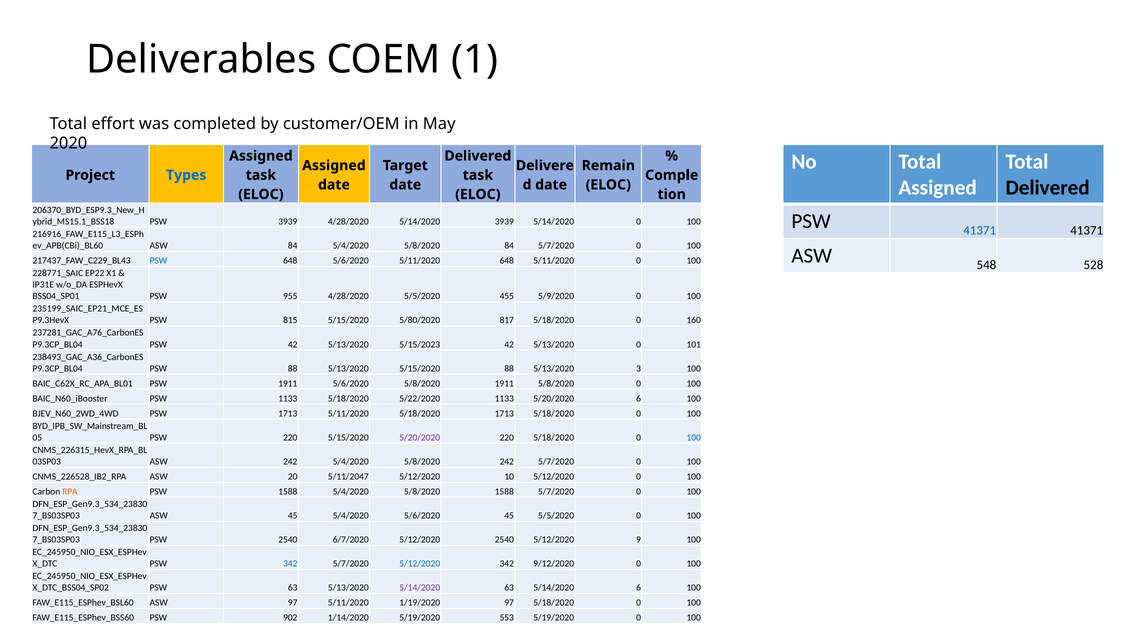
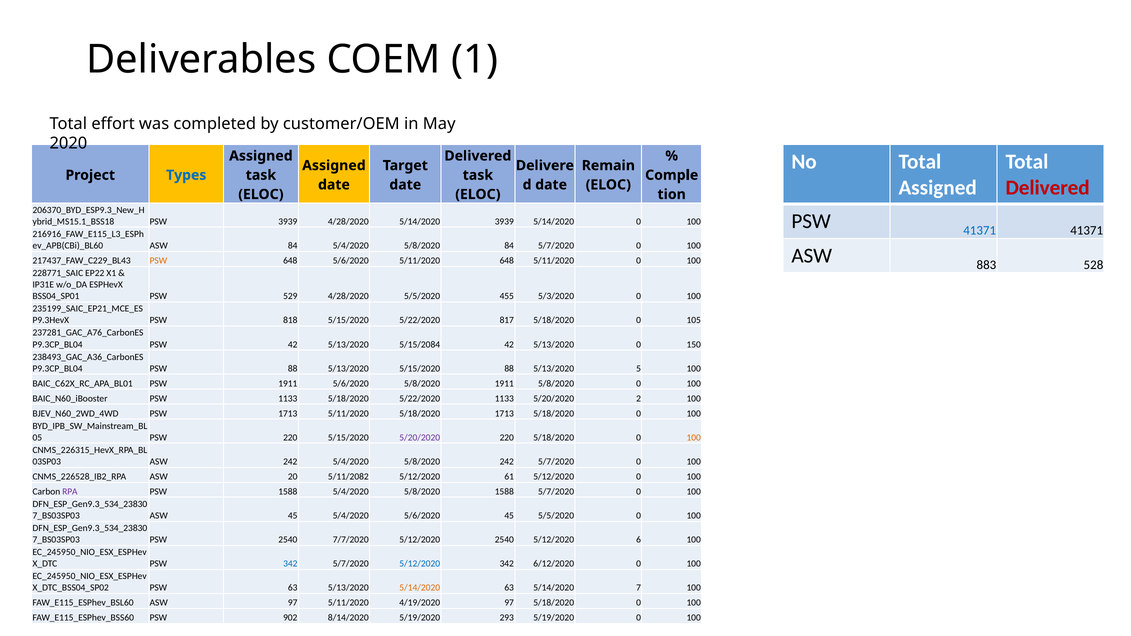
Delivered at (1048, 188) colour: black -> red
548: 548 -> 883
PSW at (158, 261) colour: blue -> orange
955: 955 -> 529
5/9/2020: 5/9/2020 -> 5/3/2020
815: 815 -> 818
5/15/2020 5/80/2020: 5/80/2020 -> 5/22/2020
160: 160 -> 105
5/15/2023: 5/15/2023 -> 5/15/2084
101: 101 -> 150
3: 3 -> 5
5/20/2020 6: 6 -> 2
100 at (694, 438) colour: blue -> orange
5/11/2047: 5/11/2047 -> 5/11/2082
10: 10 -> 61
RPA colour: orange -> purple
6/7/2020: 6/7/2020 -> 7/7/2020
9: 9 -> 6
9/12/2020: 9/12/2020 -> 6/12/2020
5/14/2020 at (420, 588) colour: purple -> orange
5/14/2020 6: 6 -> 7
1/19/2020: 1/19/2020 -> 4/19/2020
1/14/2020: 1/14/2020 -> 8/14/2020
553: 553 -> 293
